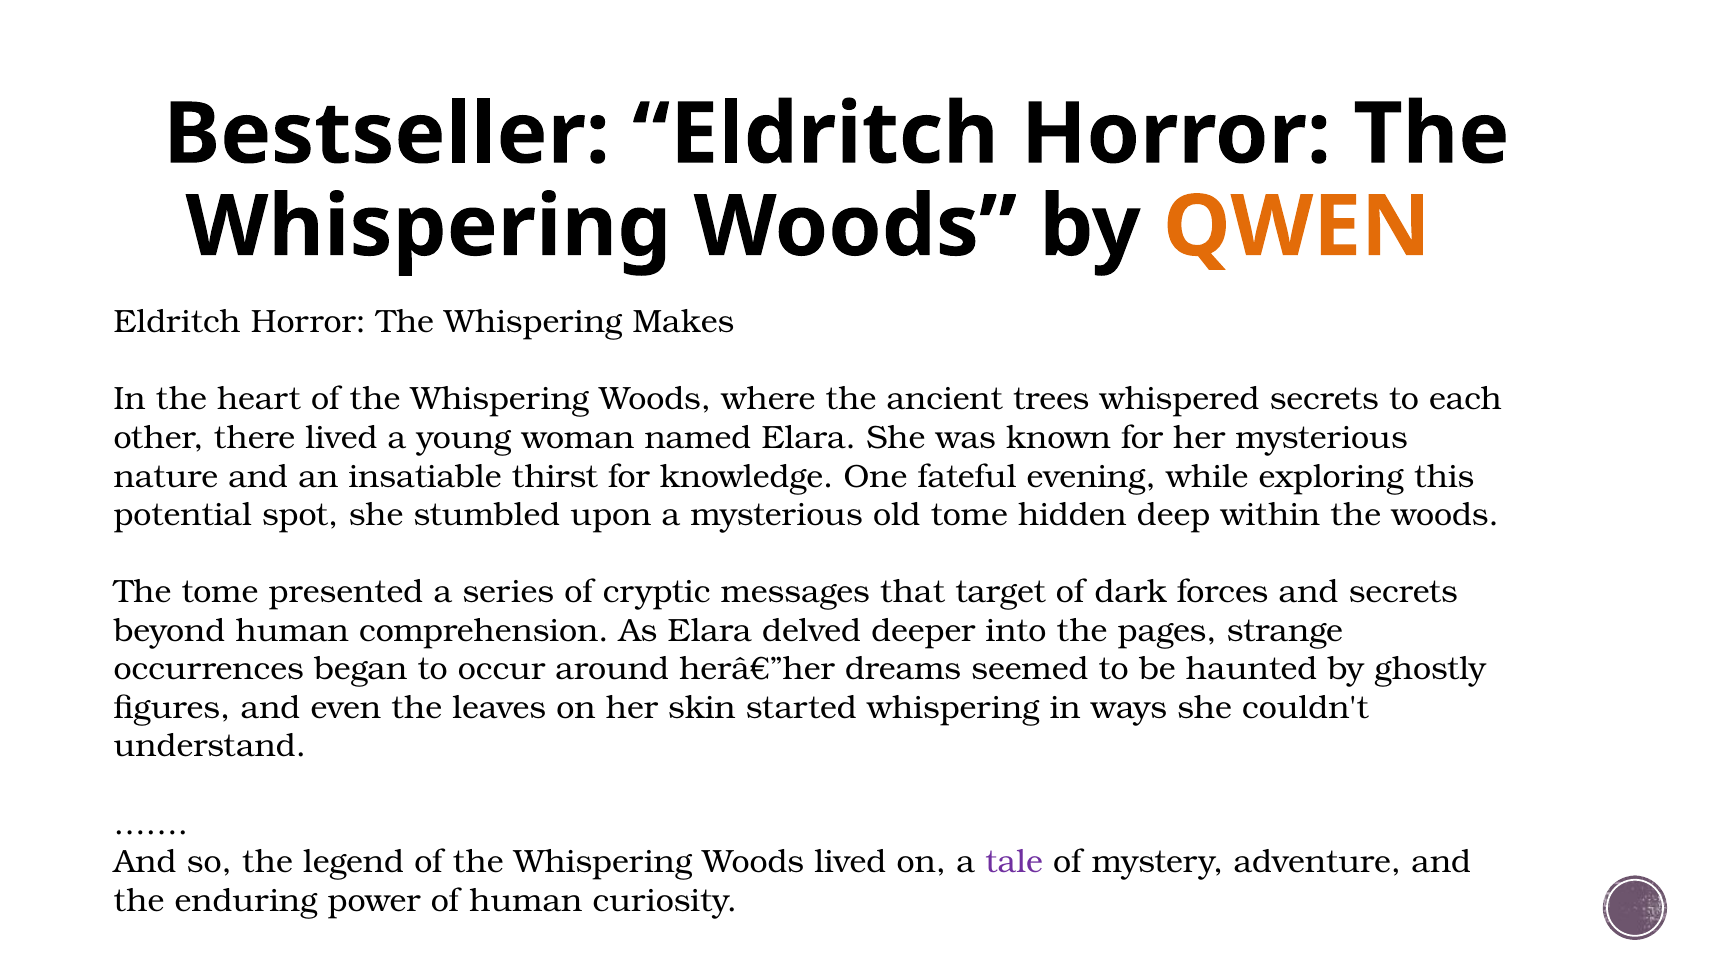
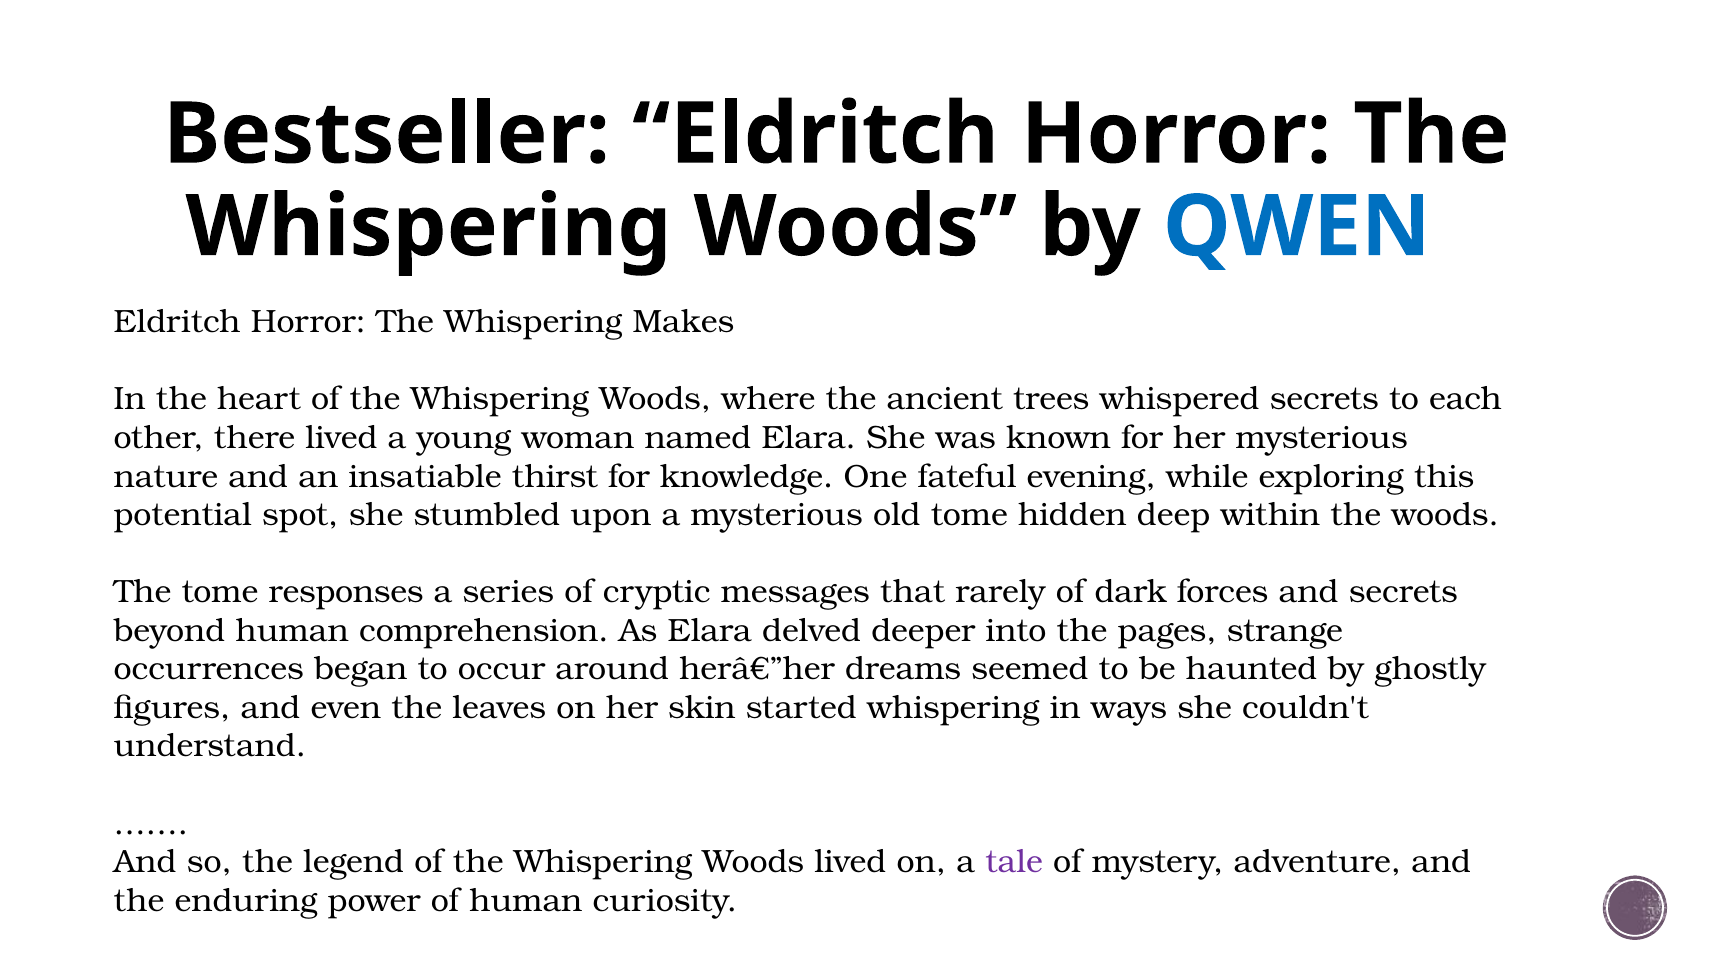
QWEN colour: orange -> blue
presented: presented -> responses
target: target -> rarely
